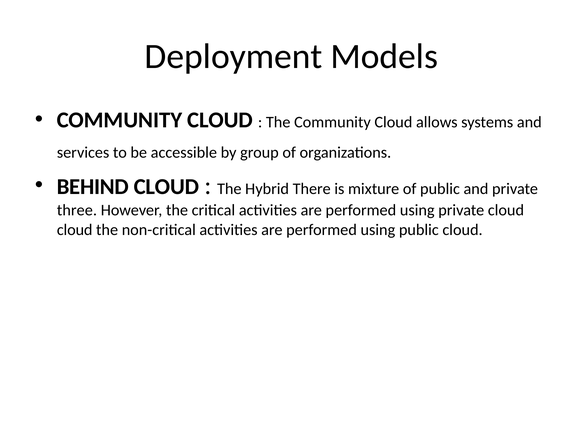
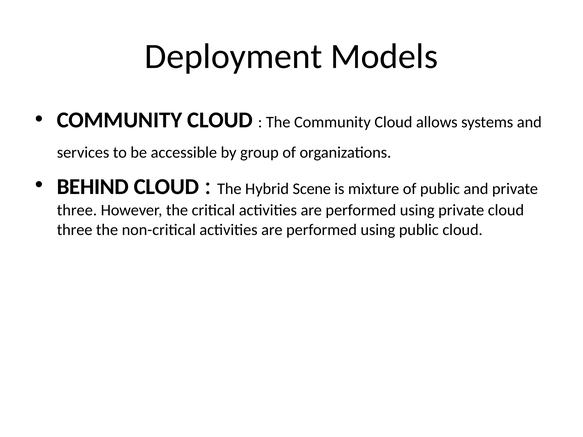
There: There -> Scene
cloud at (75, 230): cloud -> three
